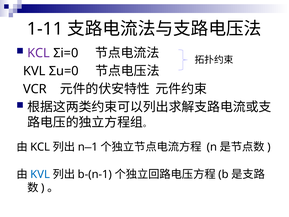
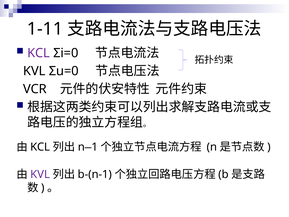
KVL at (40, 174) colour: blue -> purple
